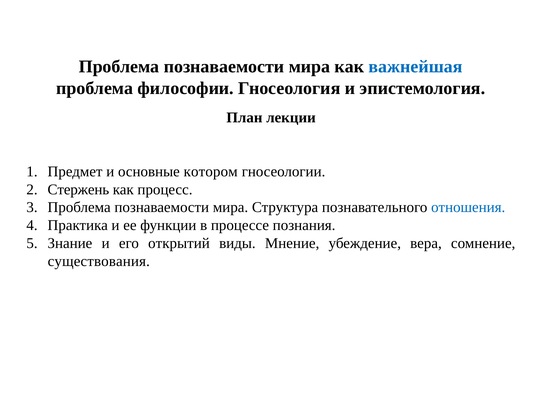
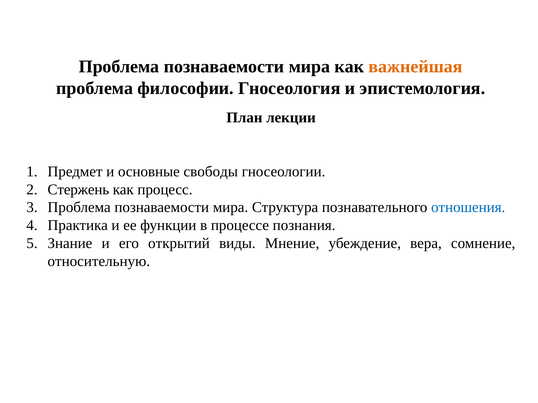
важнейшая colour: blue -> orange
котором: котором -> свободы
существования: существования -> относительную
